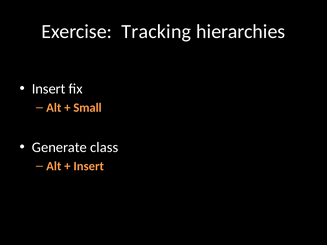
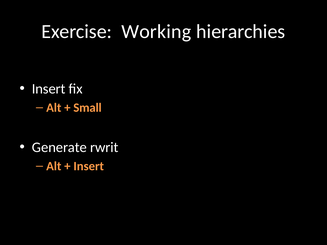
Tracking: Tracking -> Working
class: class -> rwrit
